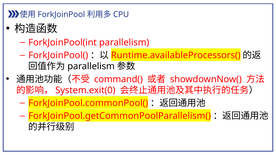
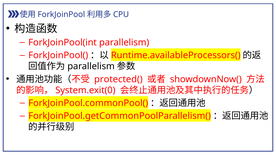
command(: command( -> protected(
